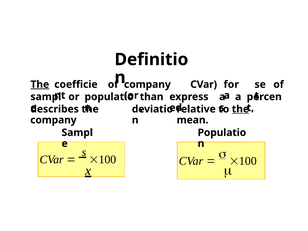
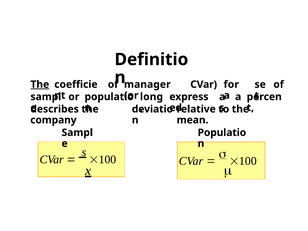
of company: company -> manager
than: than -> long
the at (240, 109) underline: present -> none
